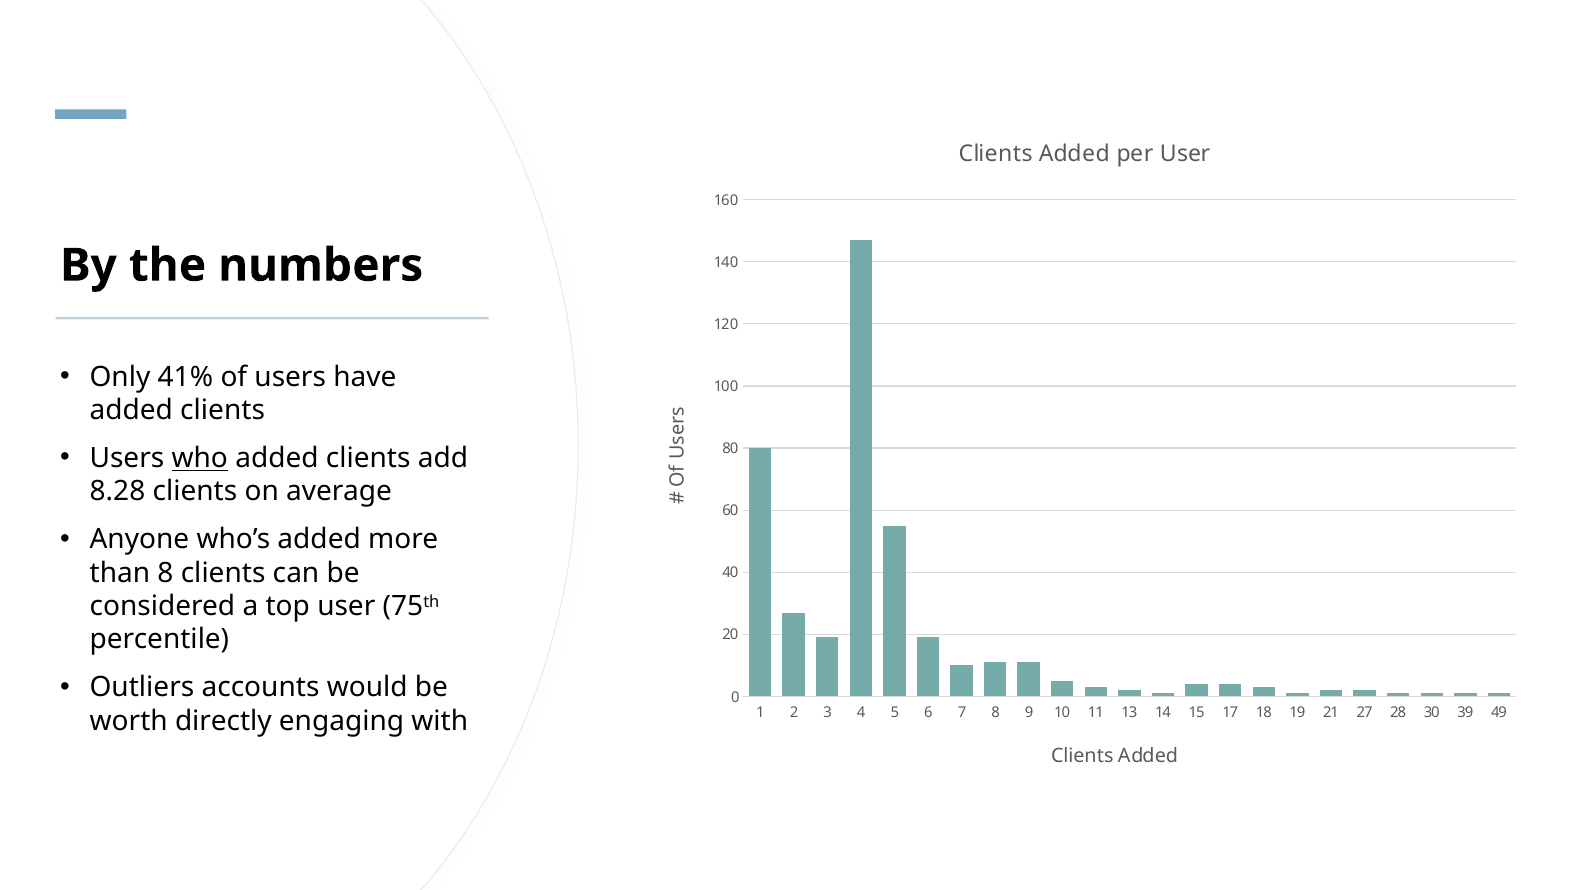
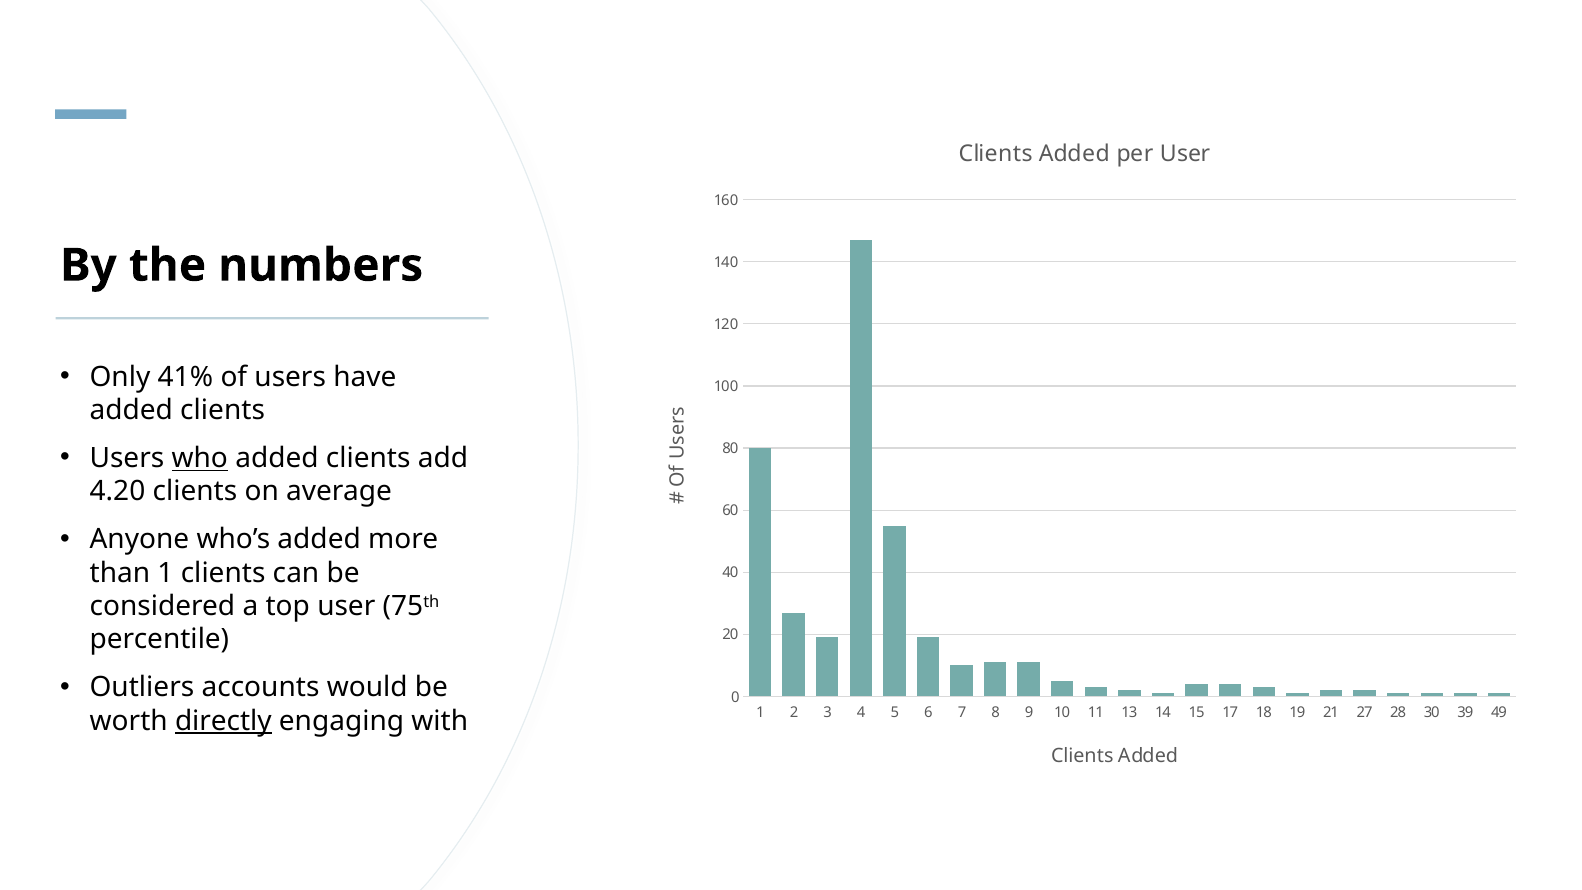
8.28: 8.28 -> 4.20
than 8: 8 -> 1
directly underline: none -> present
